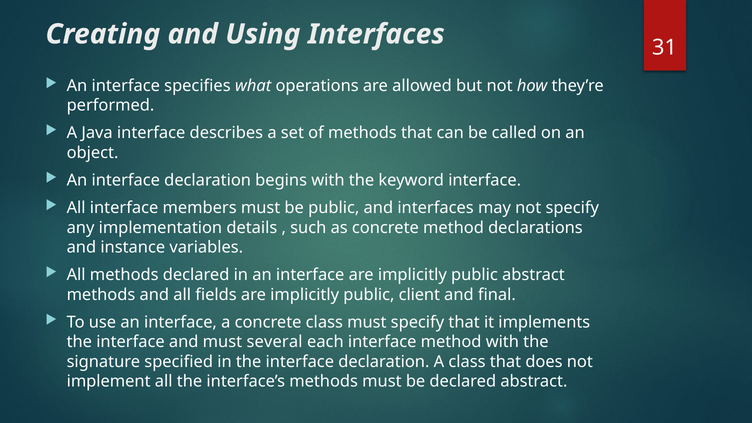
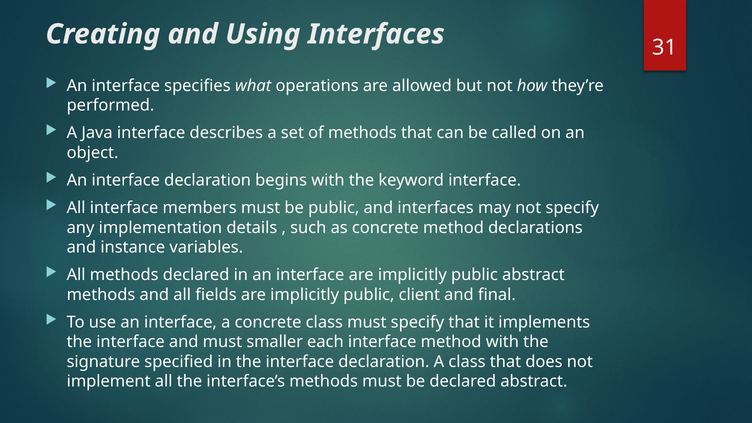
several: several -> smaller
